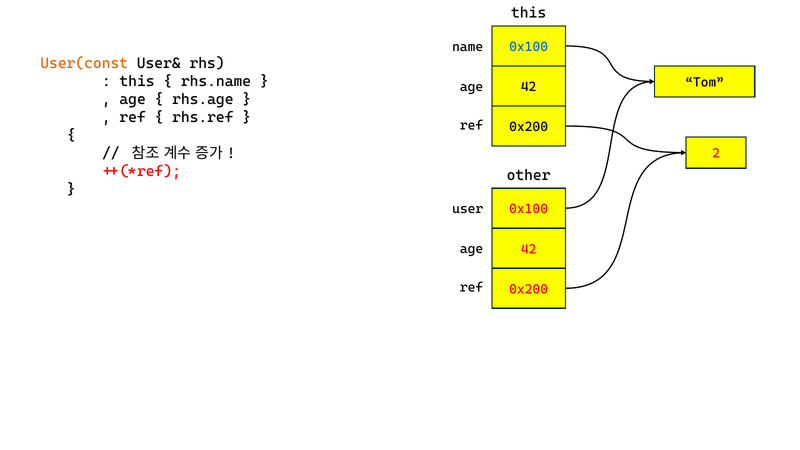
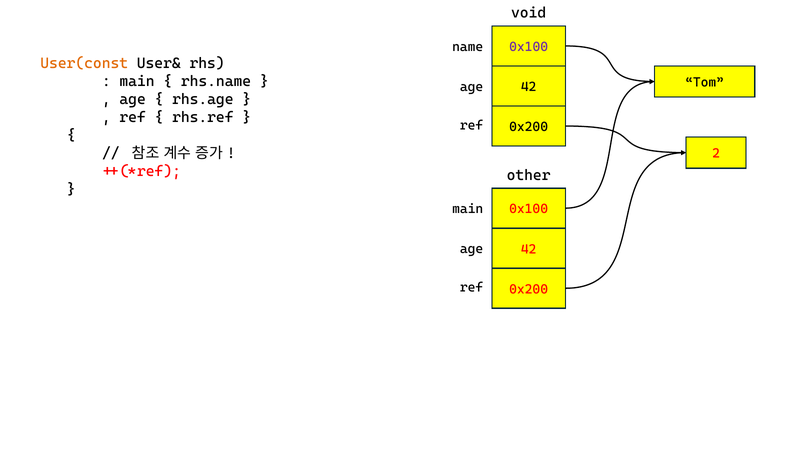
this at (529, 13): this -> void
0x100 at (529, 47) colour: blue -> purple
this at (137, 81): this -> main
user at (468, 209): user -> main
